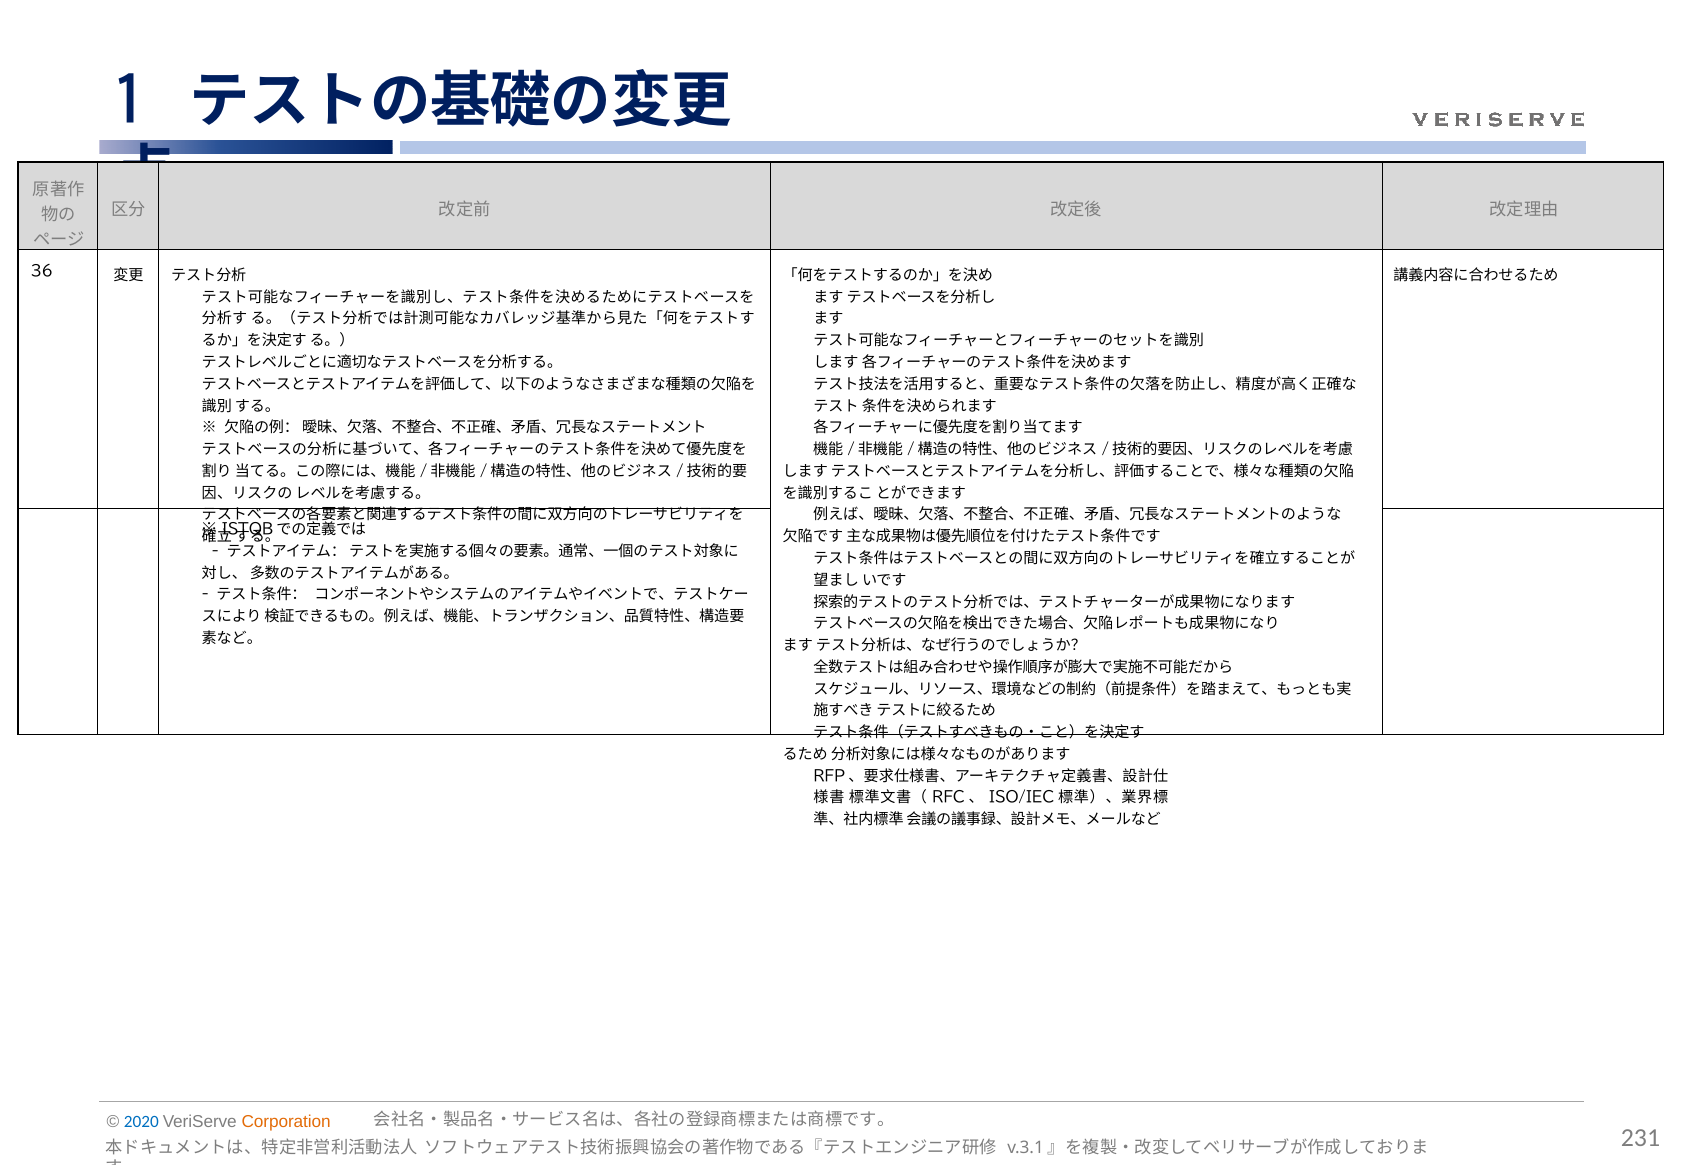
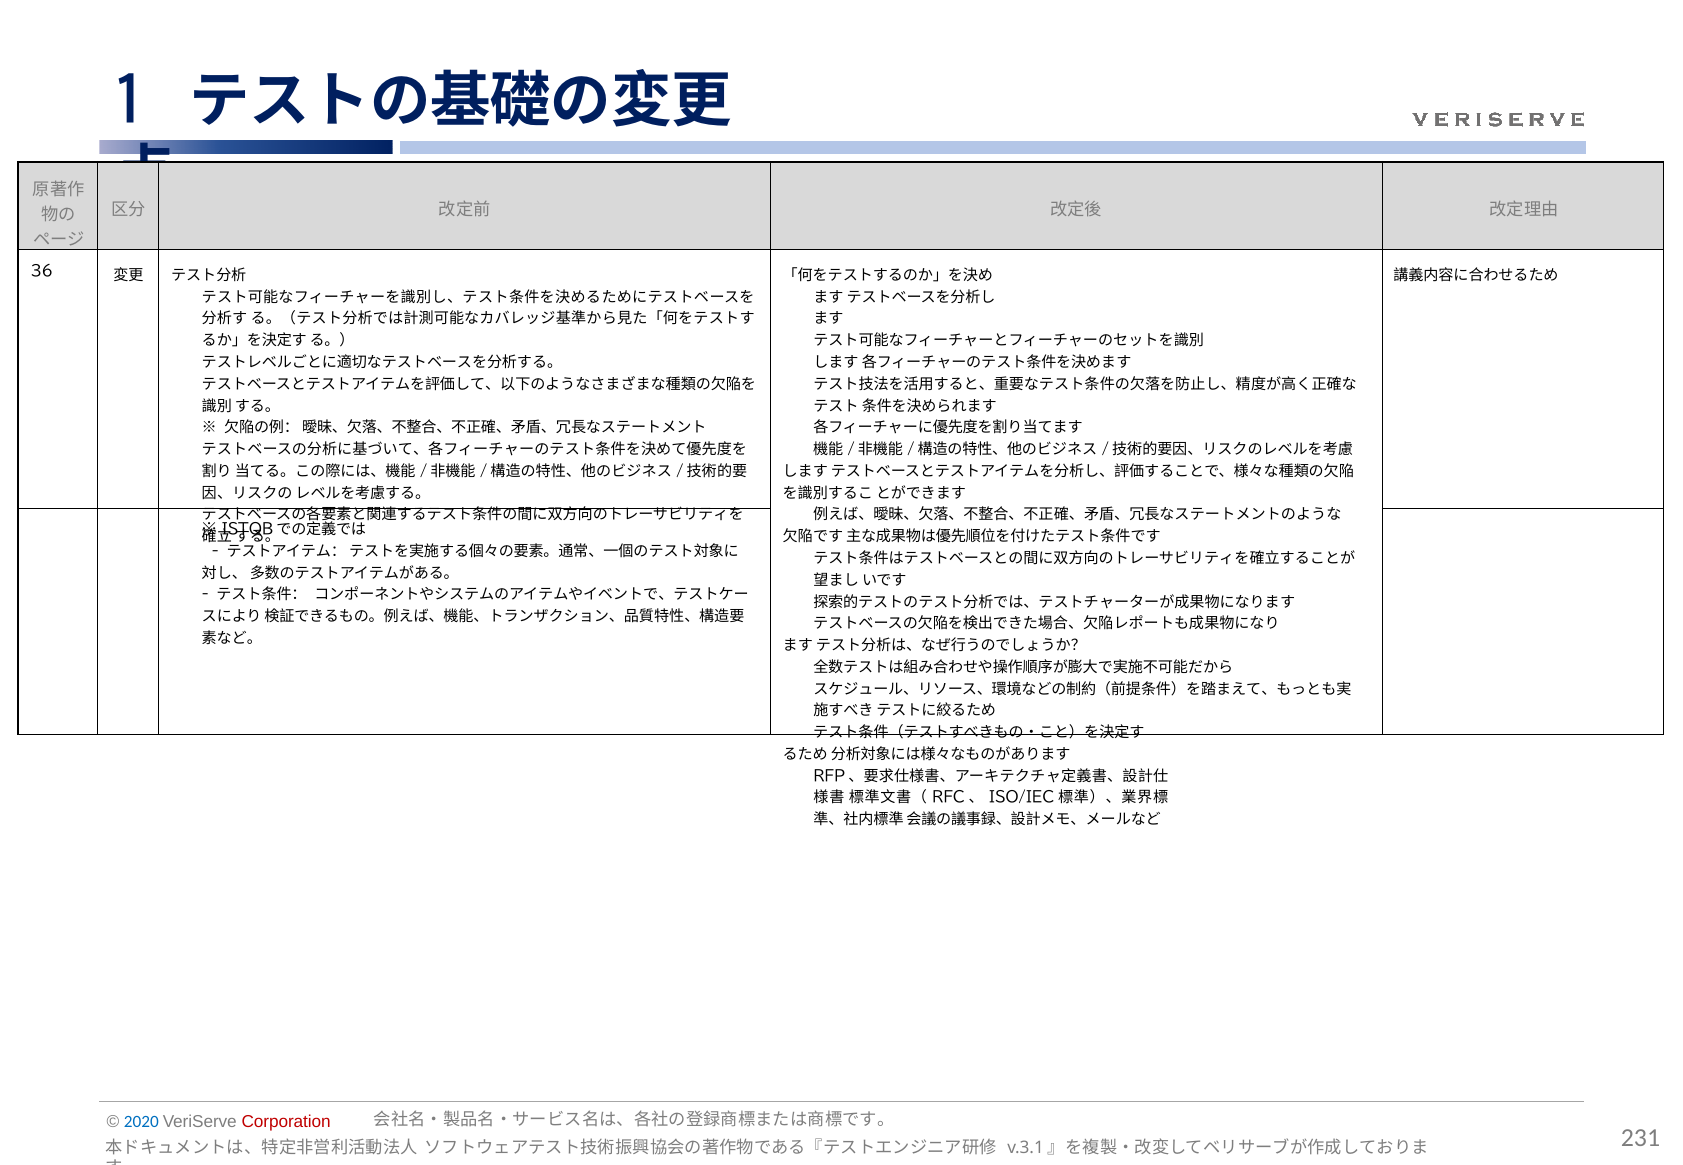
Corporation colour: orange -> red
